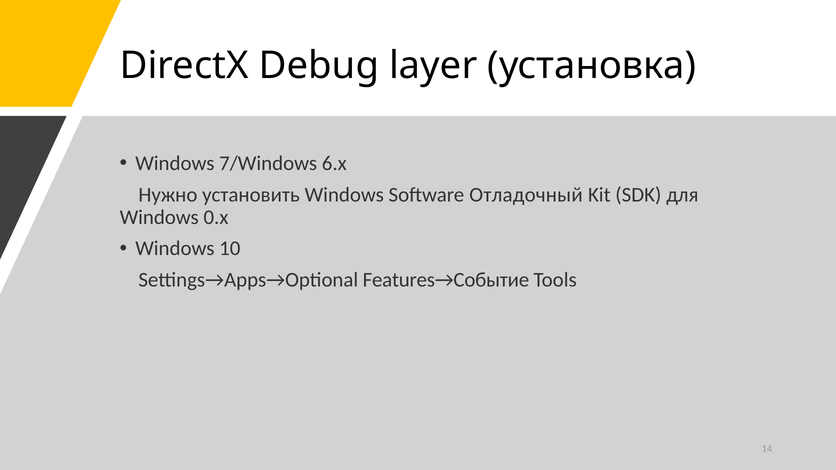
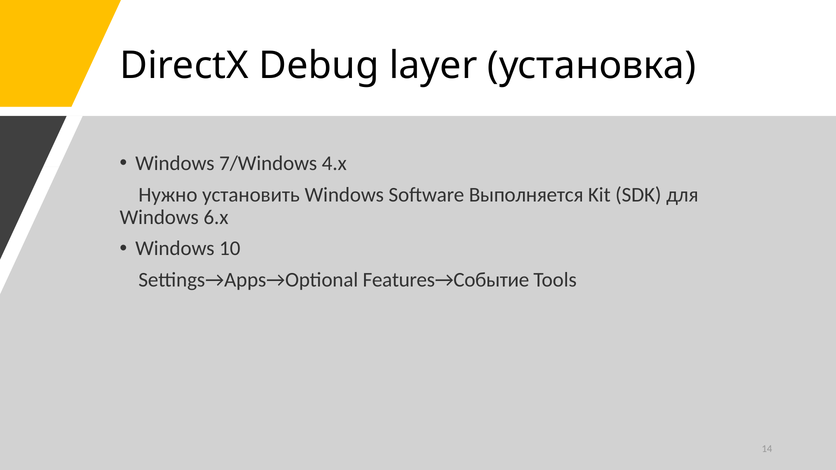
6.x: 6.x -> 4.x
Отладочный: Отладочный -> Выполняется
0.x: 0.x -> 6.x
